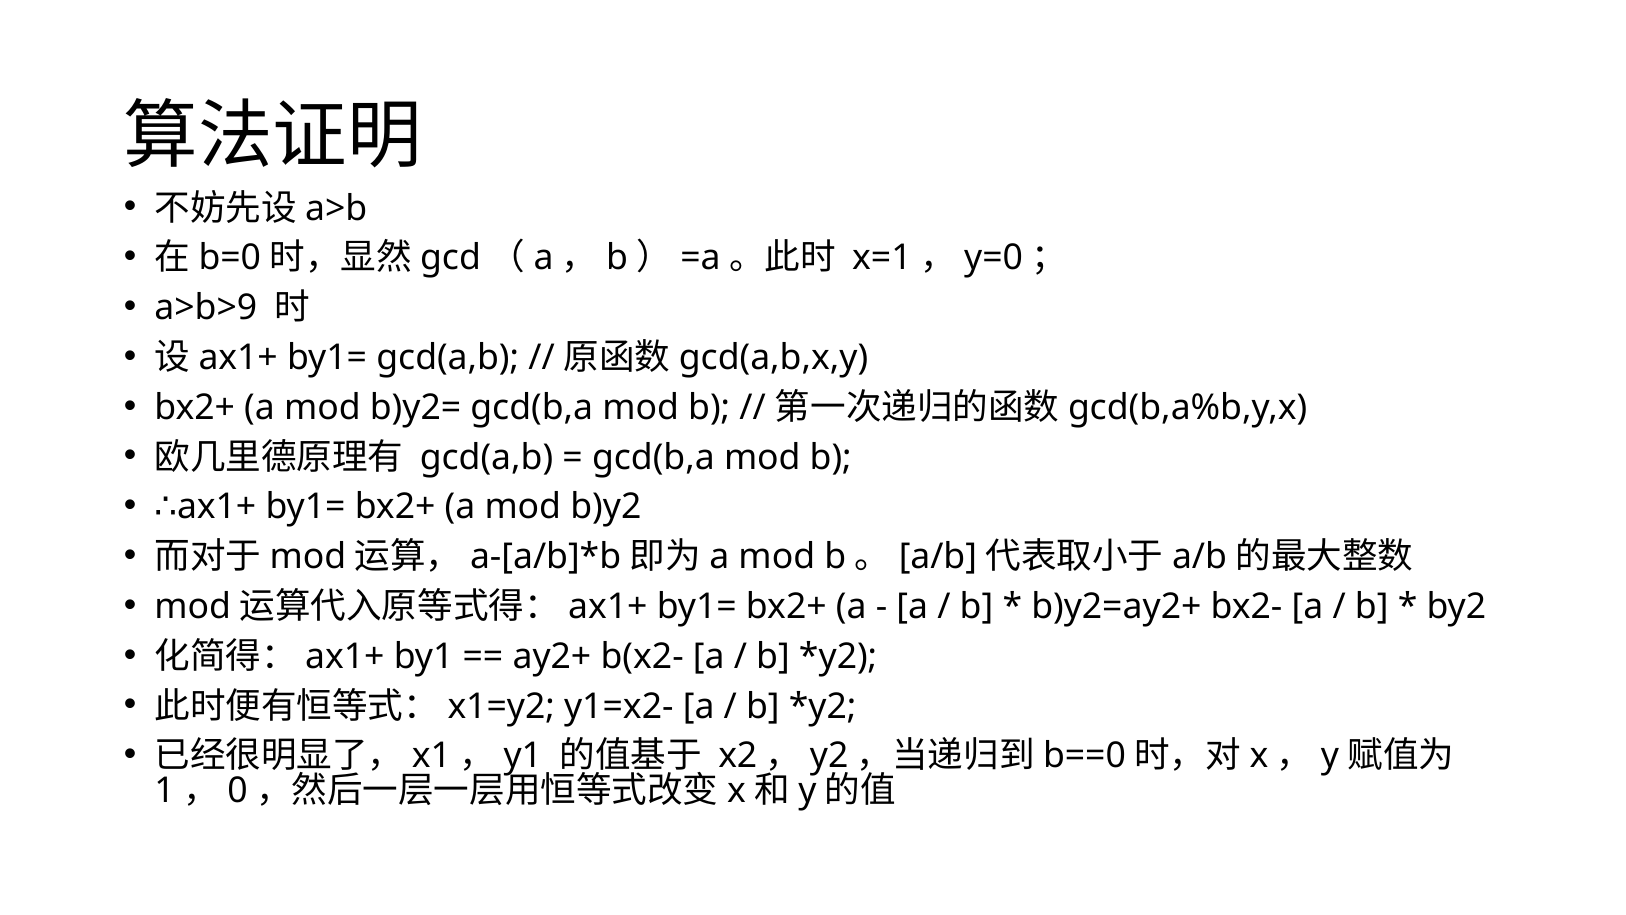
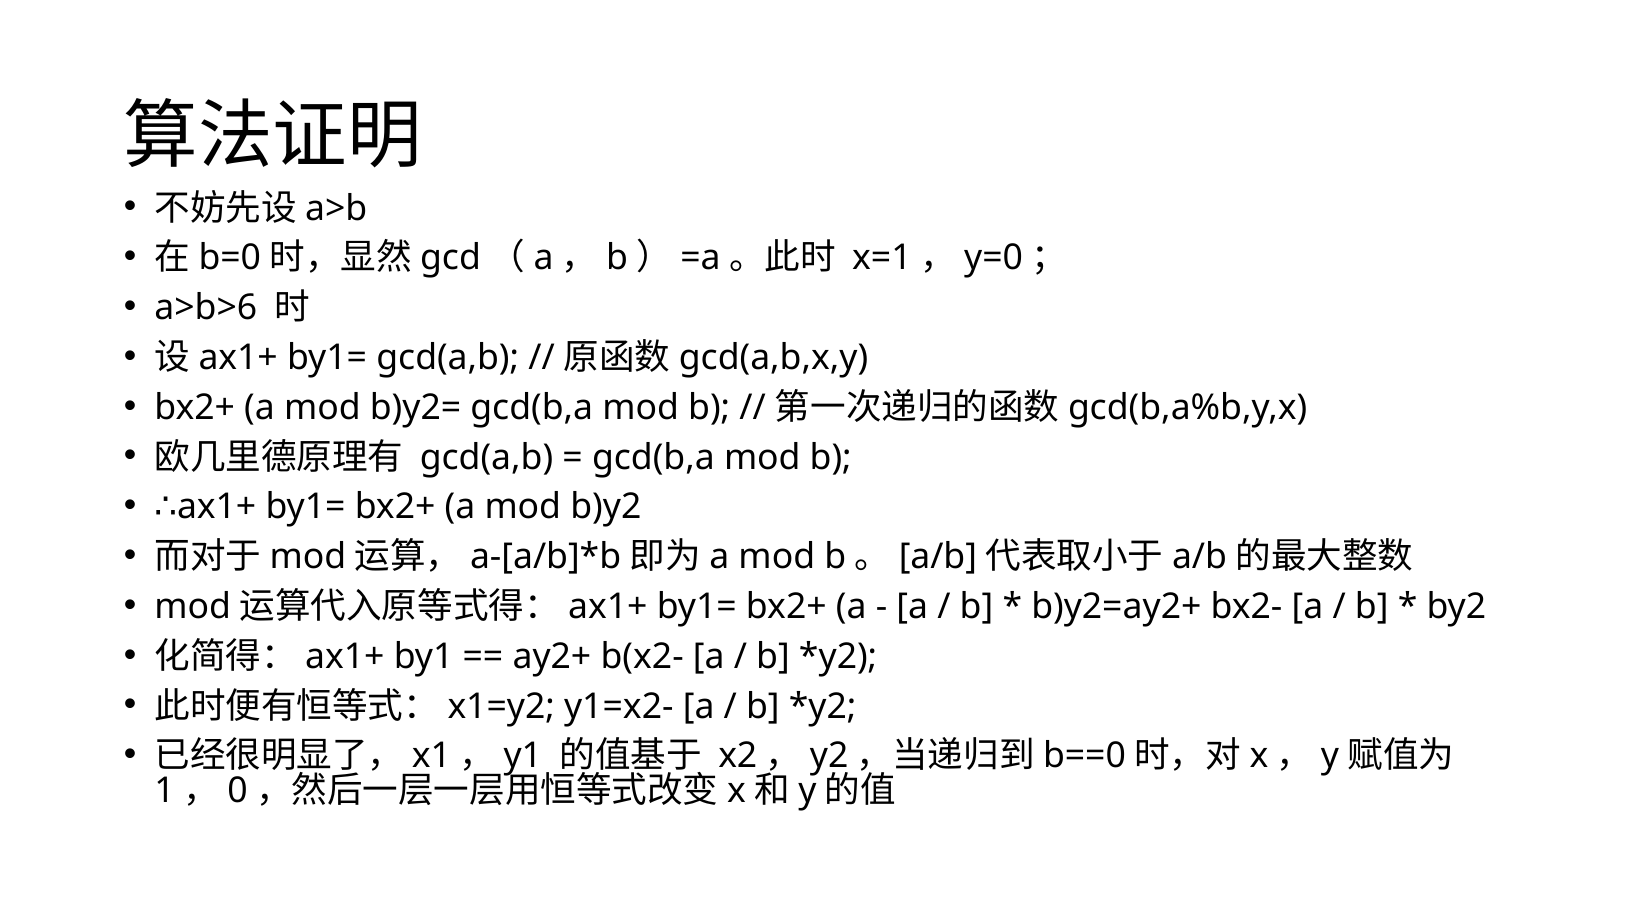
a>b>9: a>b>9 -> a>b>6
